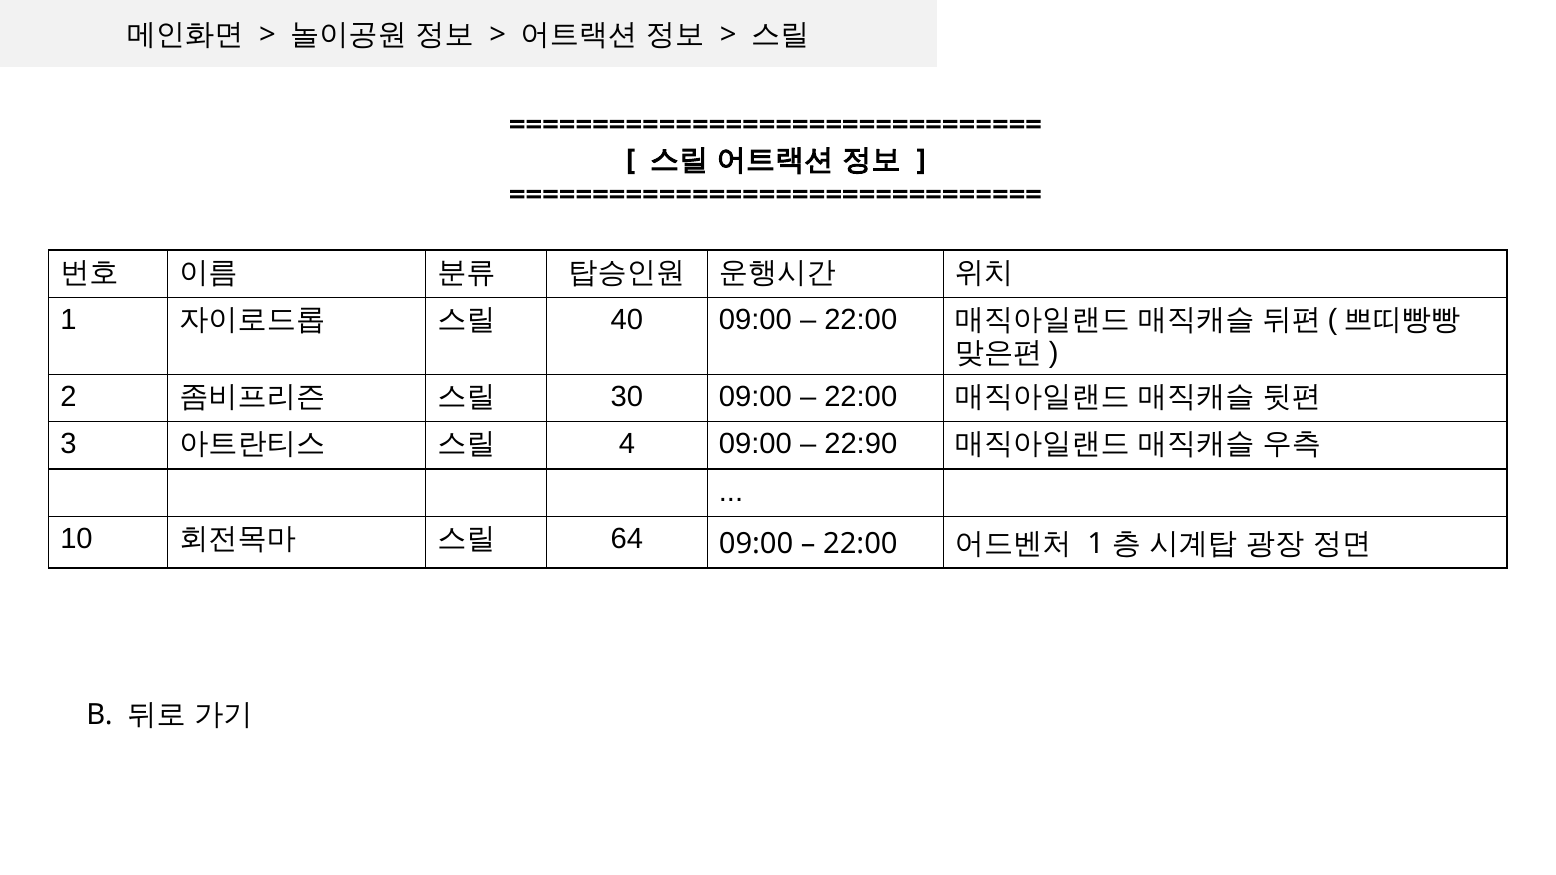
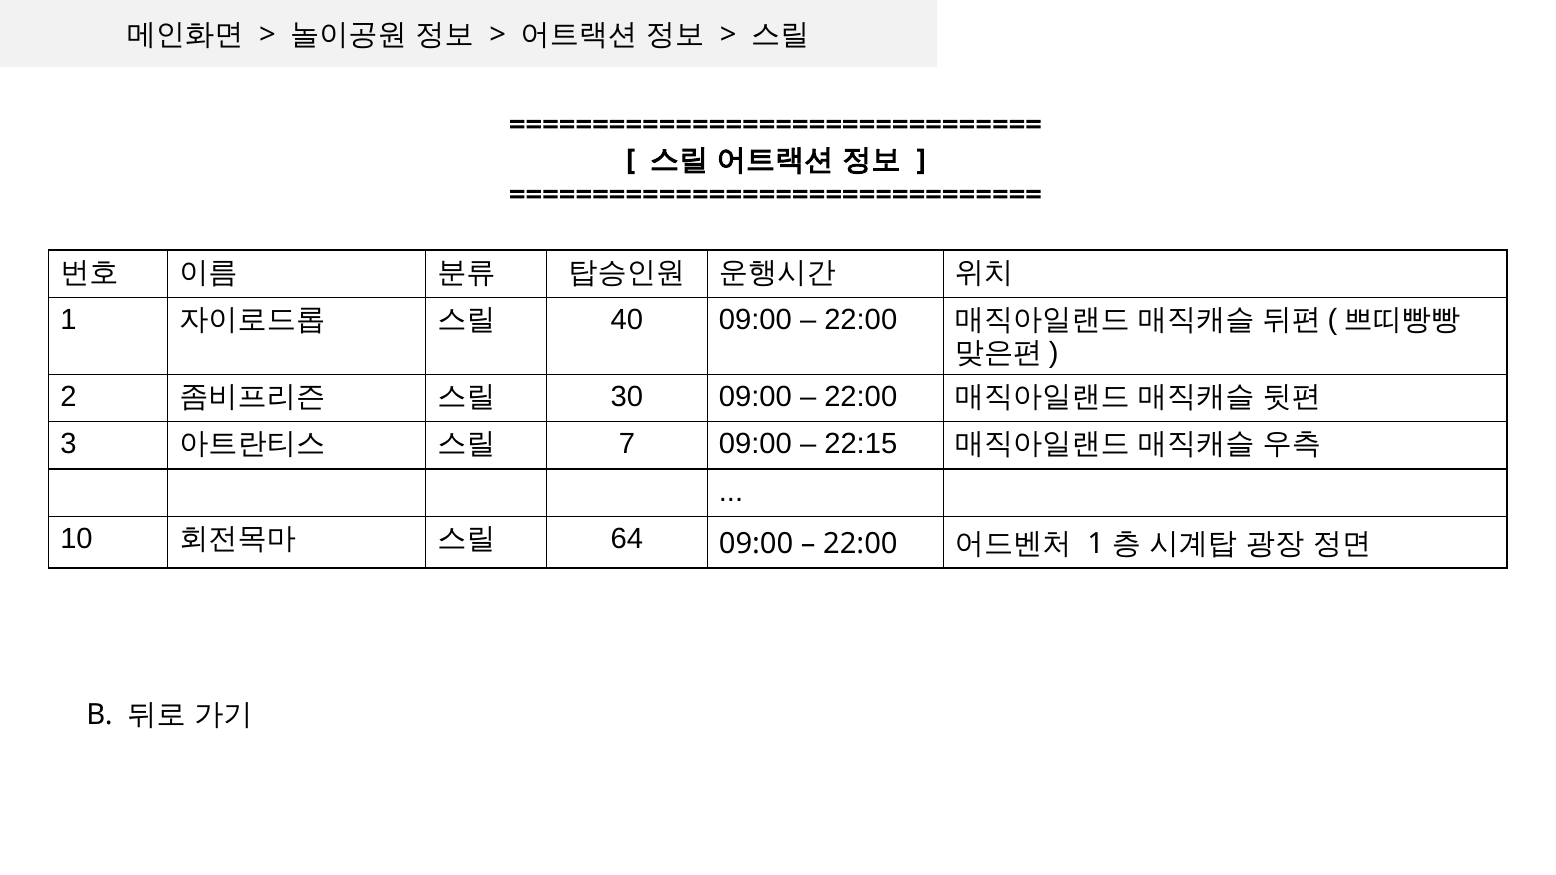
4: 4 -> 7
22:90: 22:90 -> 22:15
